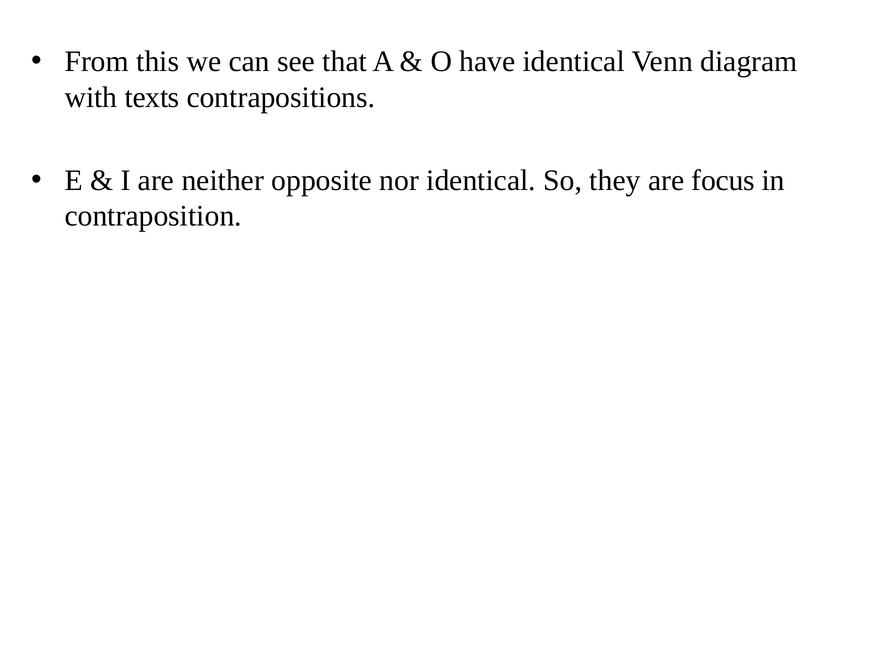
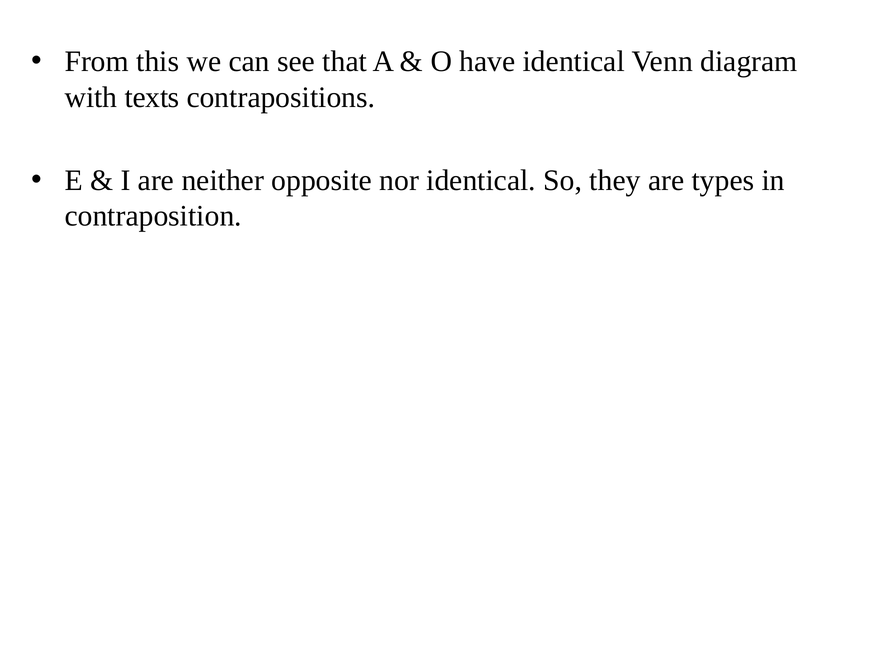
focus: focus -> types
